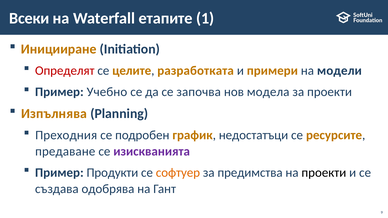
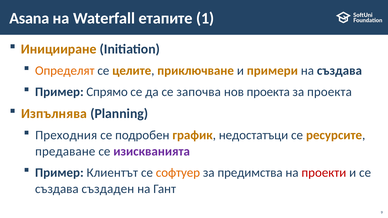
Всеки: Всеки -> Asana
Определят colour: red -> orange
разработката: разработката -> приключване
на модели: модели -> създава
Учебно: Учебно -> Спрямо
нов модела: модела -> проекта
за проекти: проекти -> проекта
Продукти: Продукти -> Клиентът
проекти at (324, 173) colour: black -> red
одобрява: одобрява -> създаден
